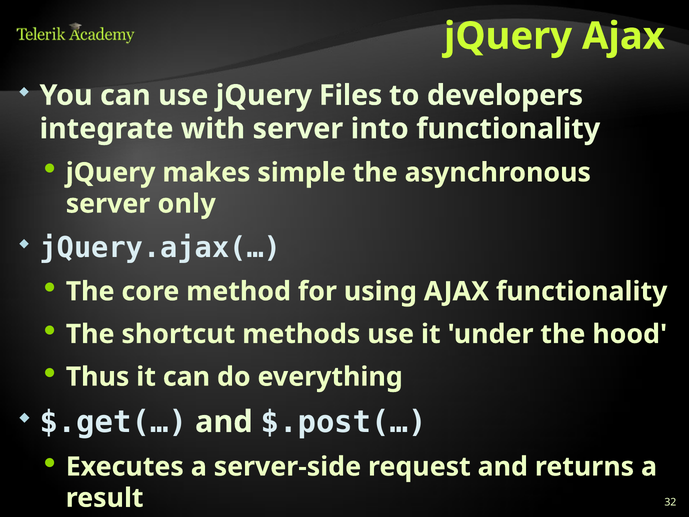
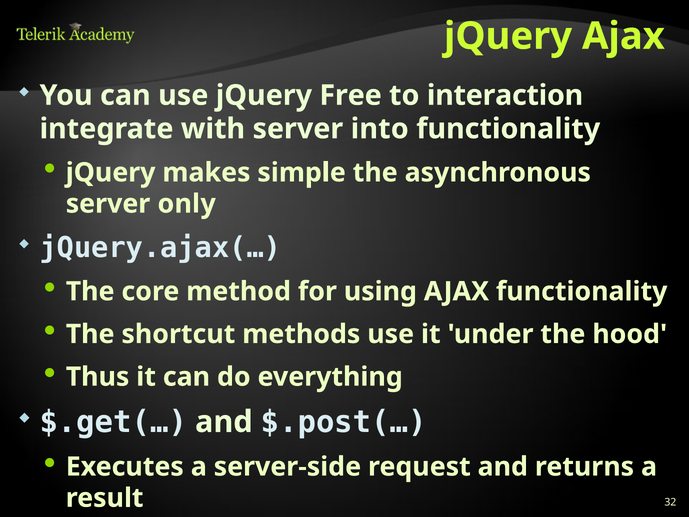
Files: Files -> Free
developers: developers -> interaction
